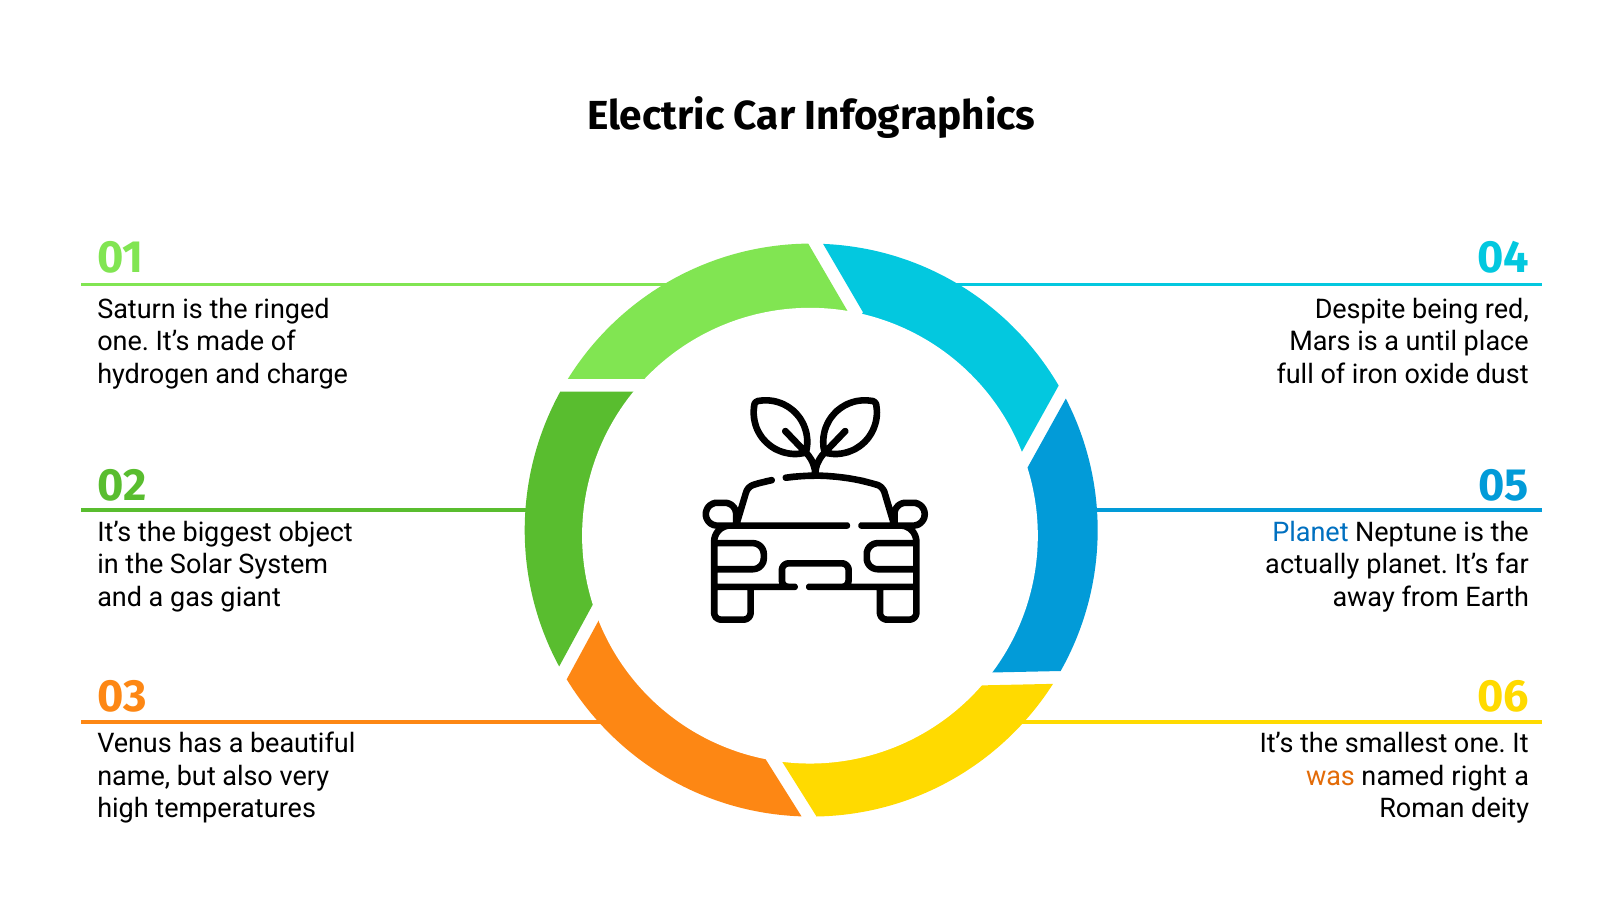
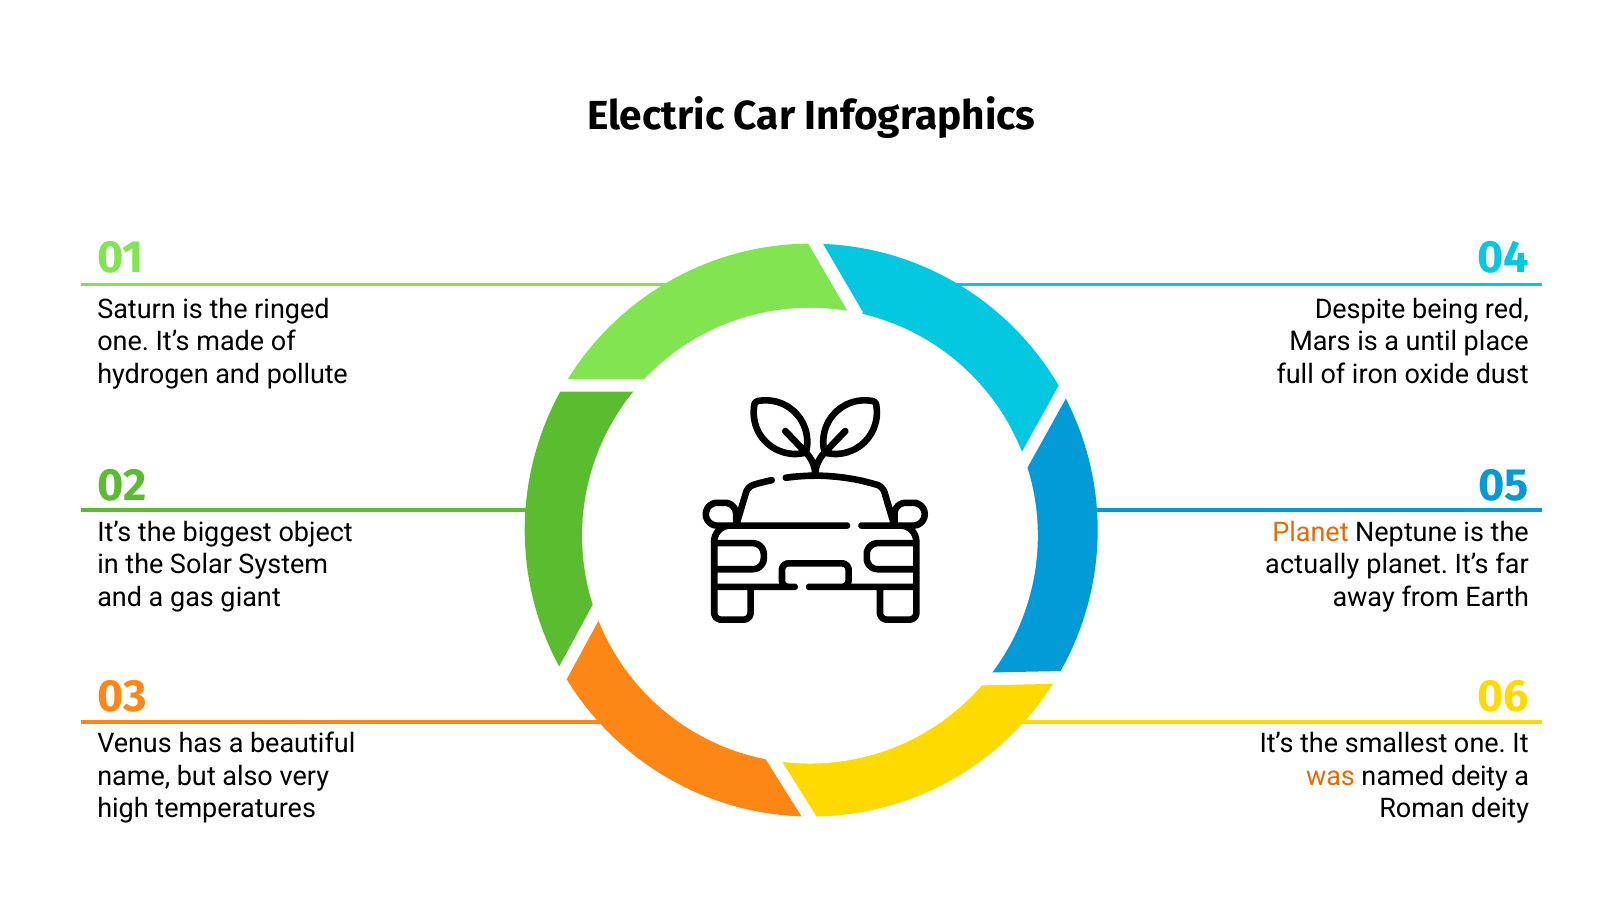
charge: charge -> pollute
Planet at (1310, 533) colour: blue -> orange
named right: right -> deity
